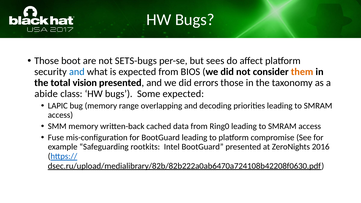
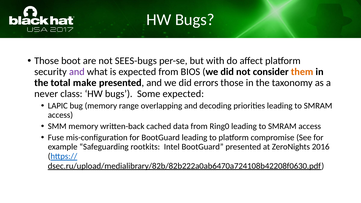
SETS-bugs: SETS-bugs -> SEES-bugs
sees: sees -> with
and at (77, 72) colour: blue -> purple
vision: vision -> make
abide: abide -> never
